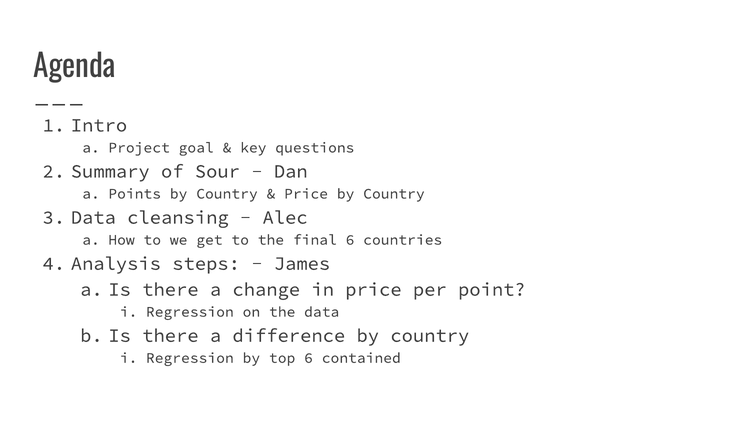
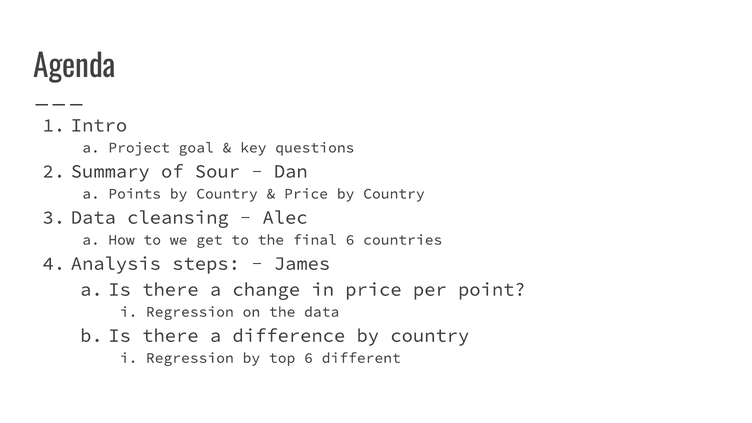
contained: contained -> different
